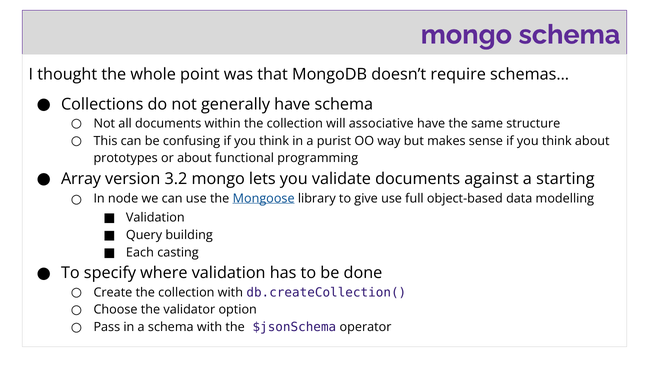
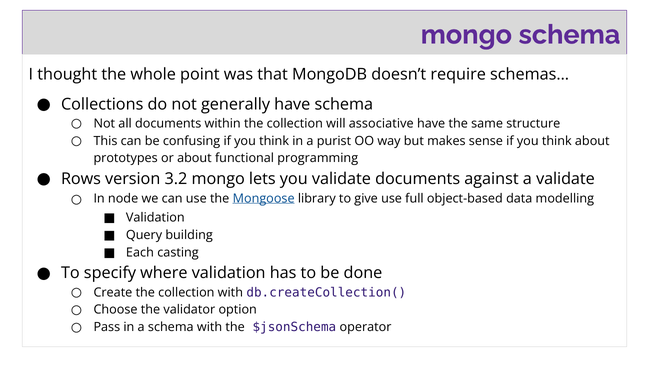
Array: Array -> Rows
a starting: starting -> validate
